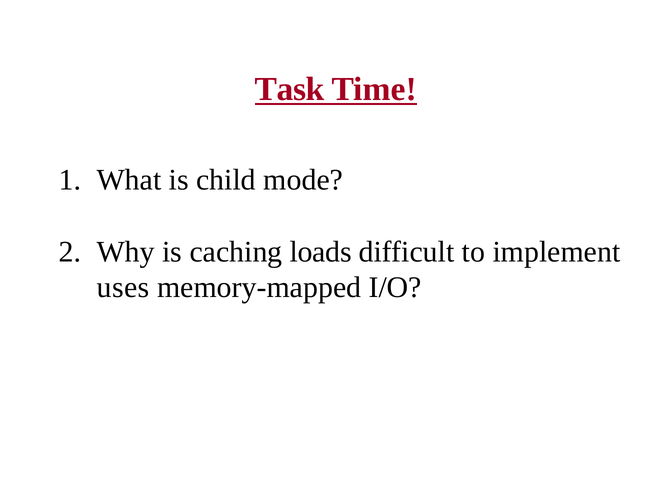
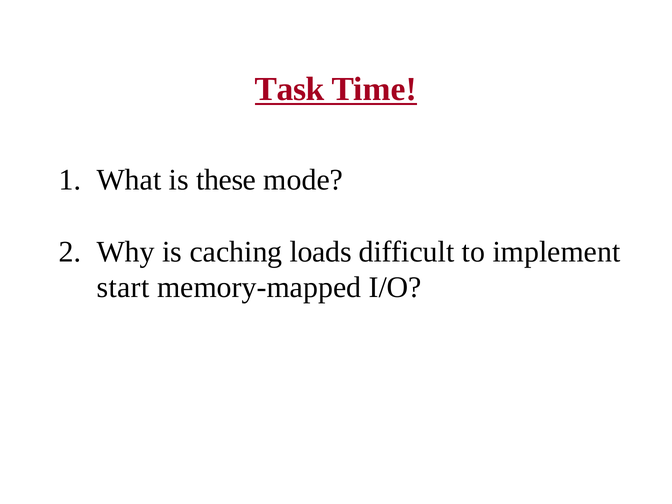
child: child -> these
uses: uses -> start
